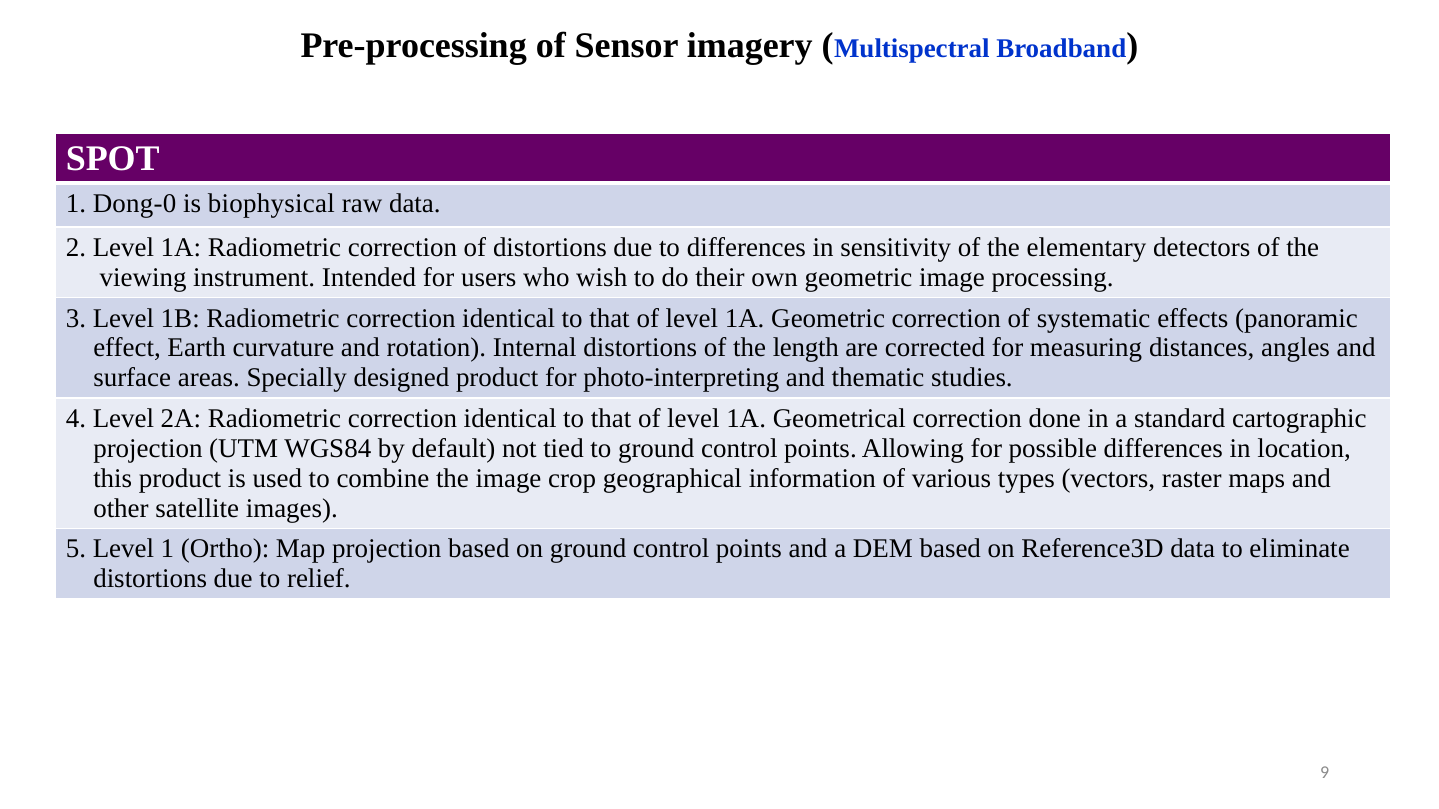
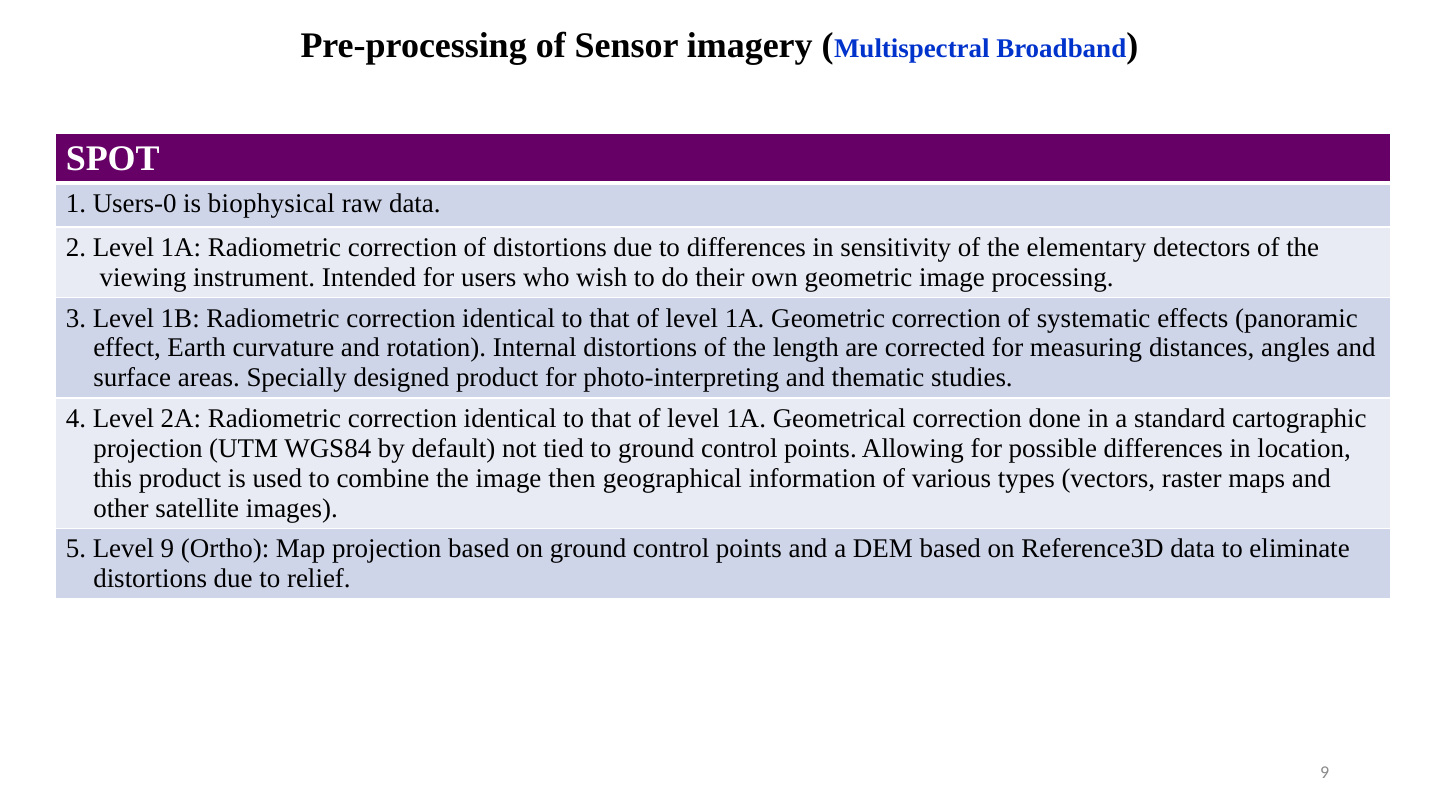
Dong-0: Dong-0 -> Users-0
crop: crop -> then
Level 1: 1 -> 9
